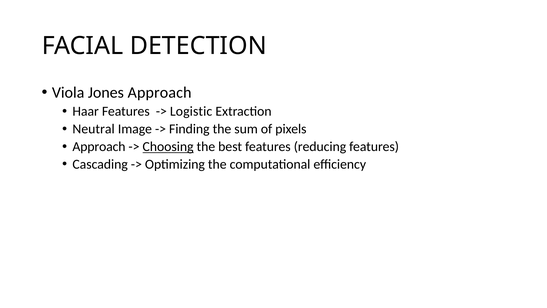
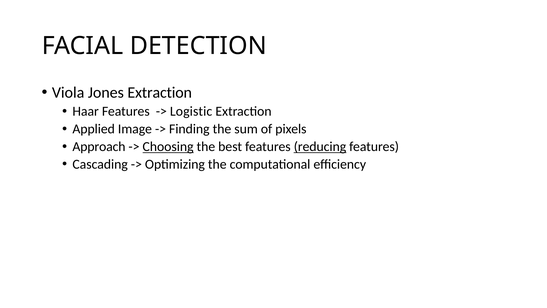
Jones Approach: Approach -> Extraction
Neutral: Neutral -> Applied
reducing underline: none -> present
